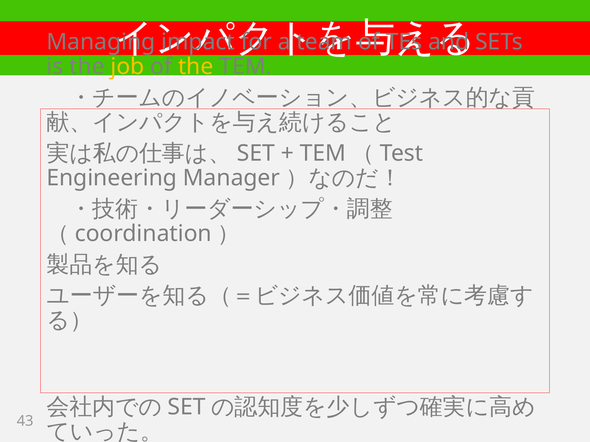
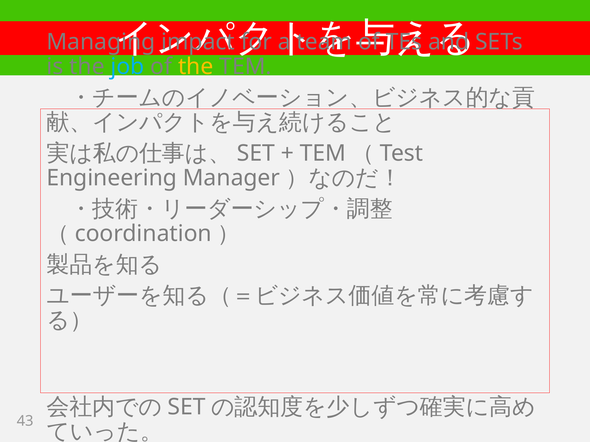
job colour: yellow -> light blue
